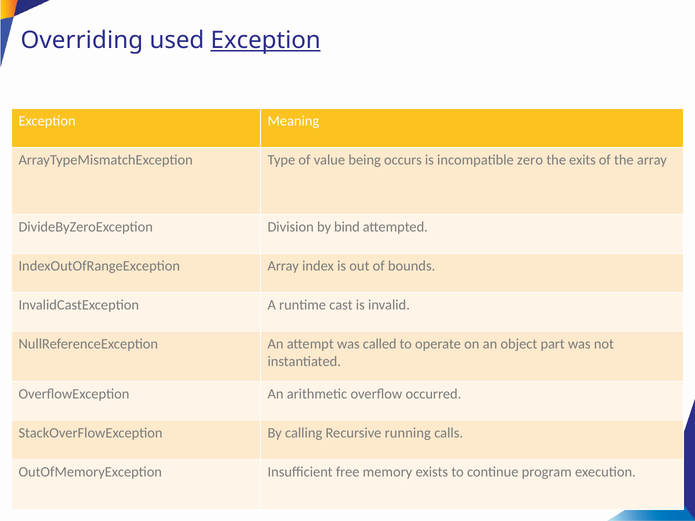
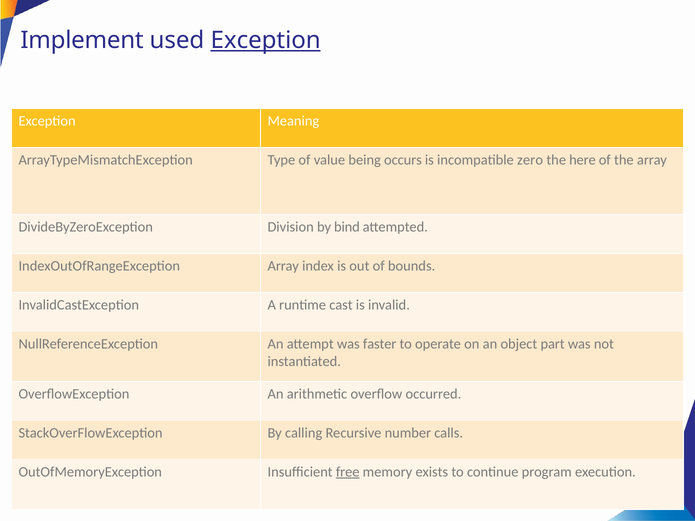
Overriding: Overriding -> Implement
exits: exits -> here
called: called -> faster
running: running -> number
free underline: none -> present
